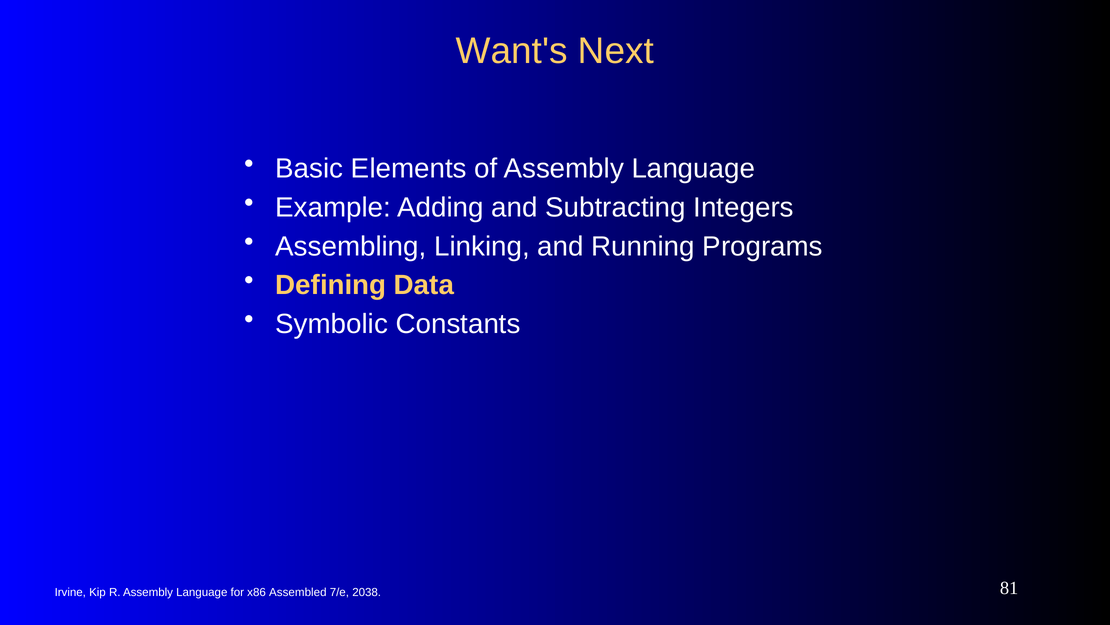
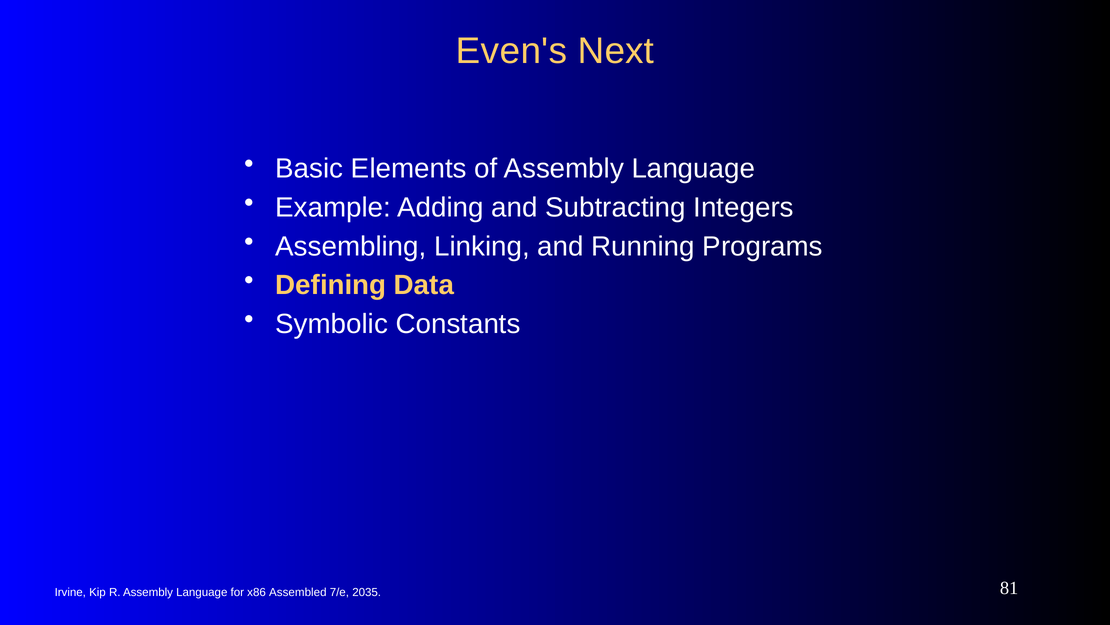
Want's: Want's -> Even's
2038: 2038 -> 2035
